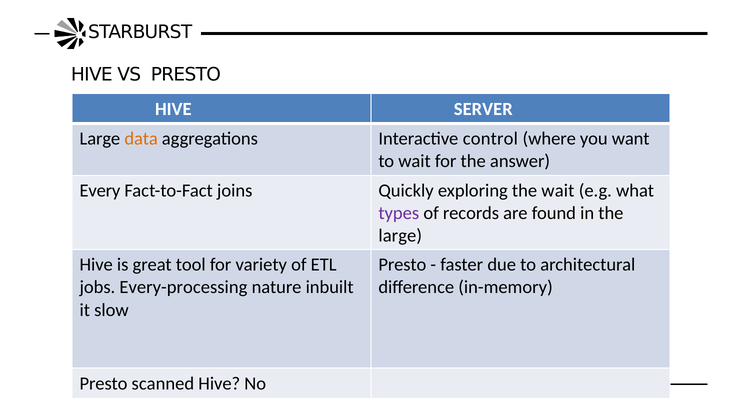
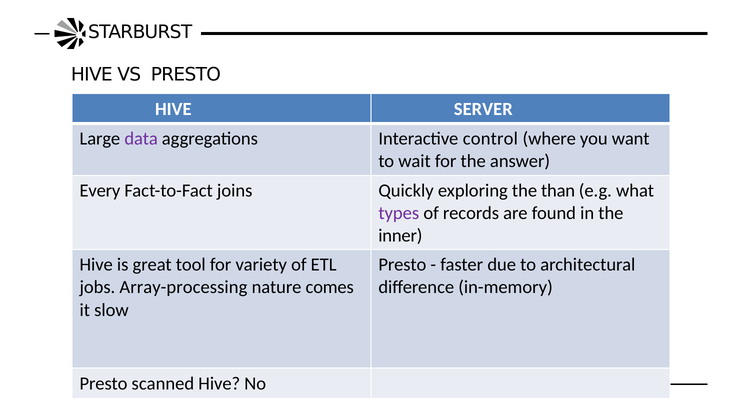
data colour: orange -> purple
the wait: wait -> than
large at (400, 236): large -> inner
Every-processing: Every-processing -> Array-processing
inbuilt: inbuilt -> comes
